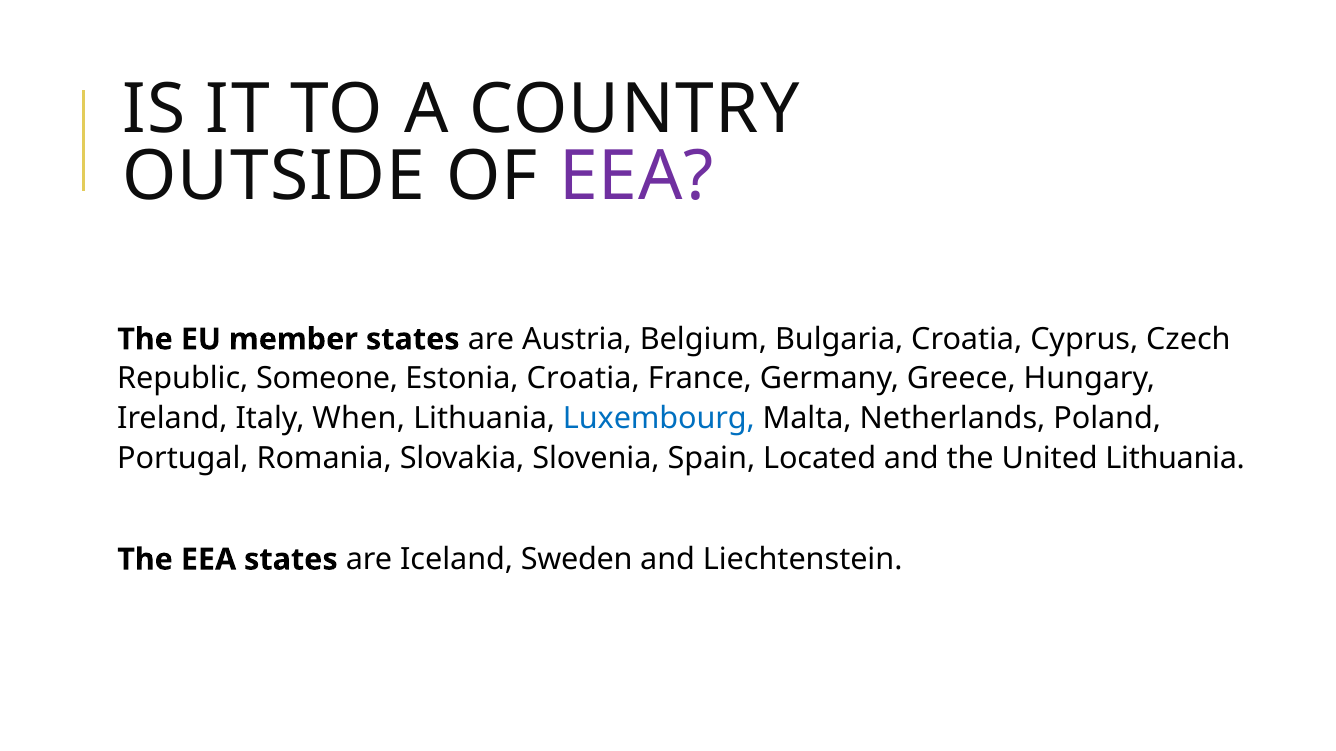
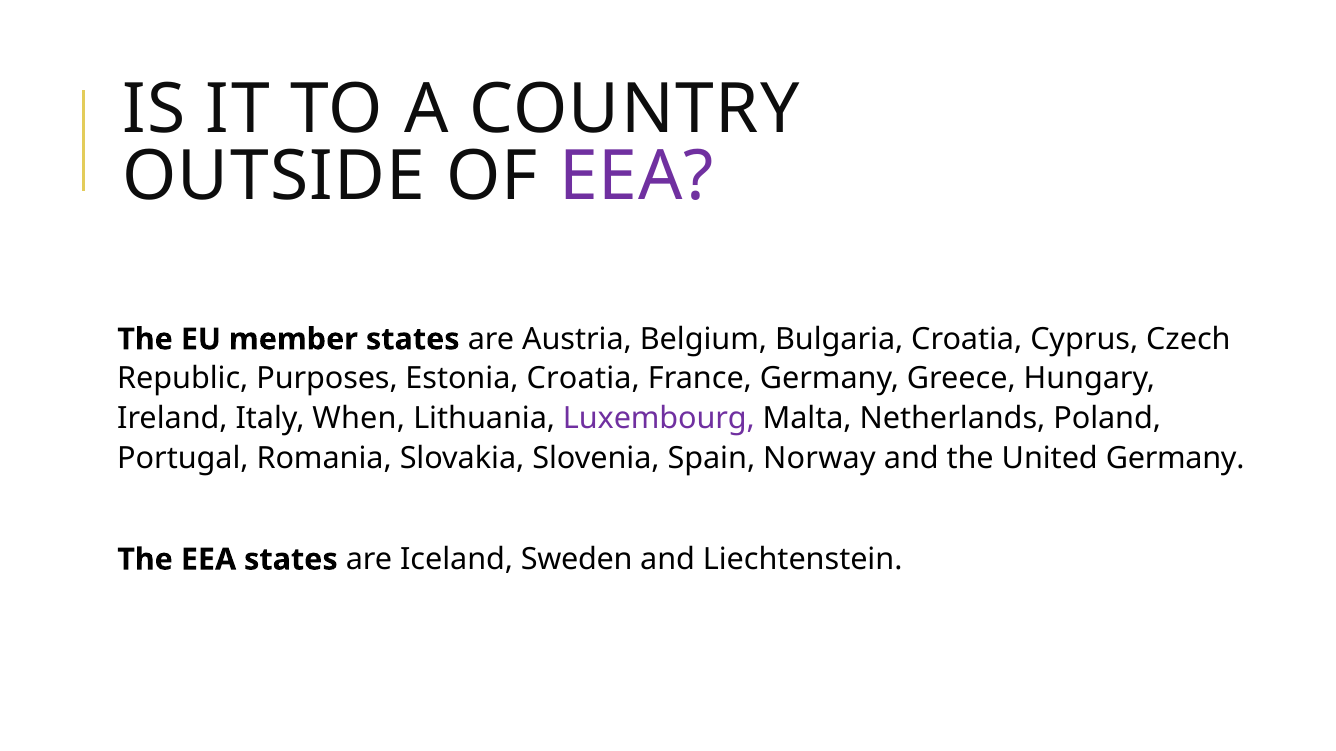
Someone: Someone -> Purposes
Luxembourg colour: blue -> purple
Located: Located -> Norway
United Lithuania: Lithuania -> Germany
